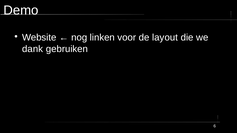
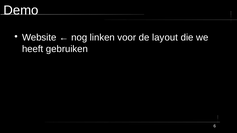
dank: dank -> heeft
